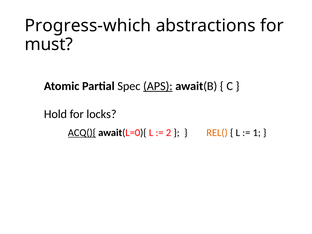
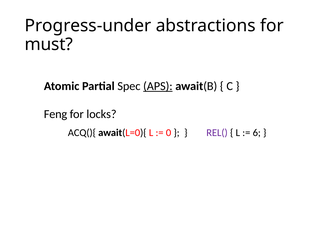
Progress-which: Progress-which -> Progress-under
Hold: Hold -> Feng
ACQ(){ underline: present -> none
2: 2 -> 0
REL( colour: orange -> purple
1: 1 -> 6
